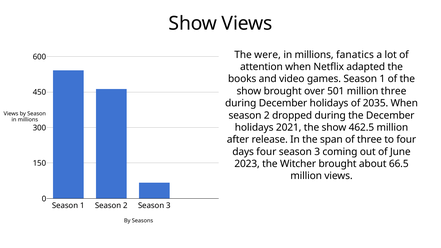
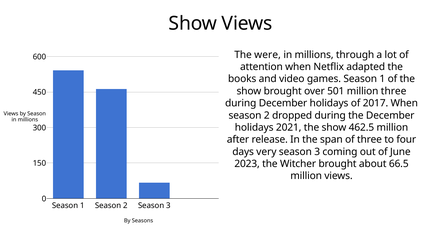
fanatics: fanatics -> through
2035: 2035 -> 2017
days four: four -> very
